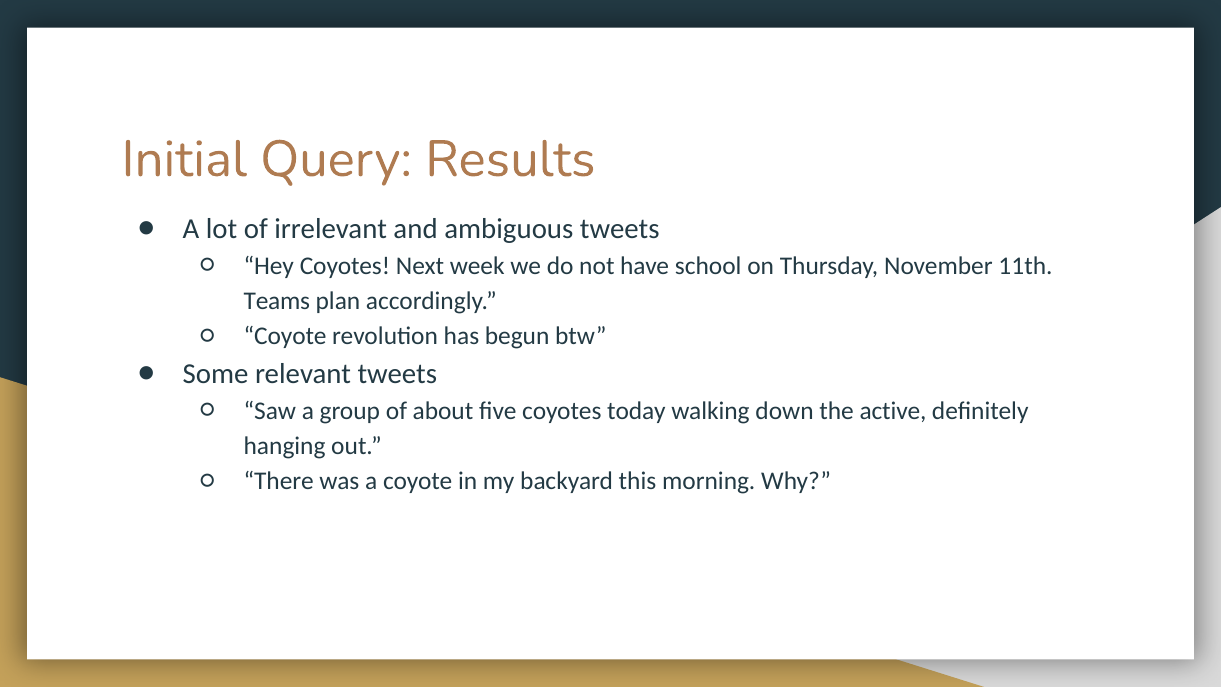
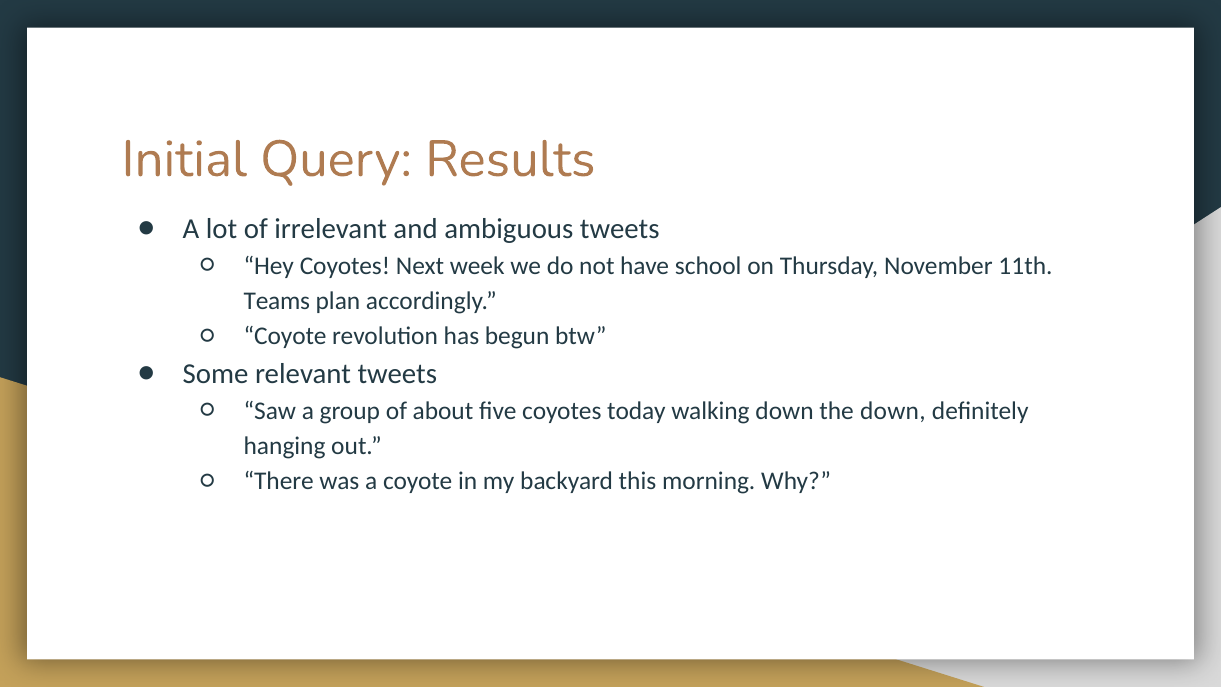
the active: active -> down
